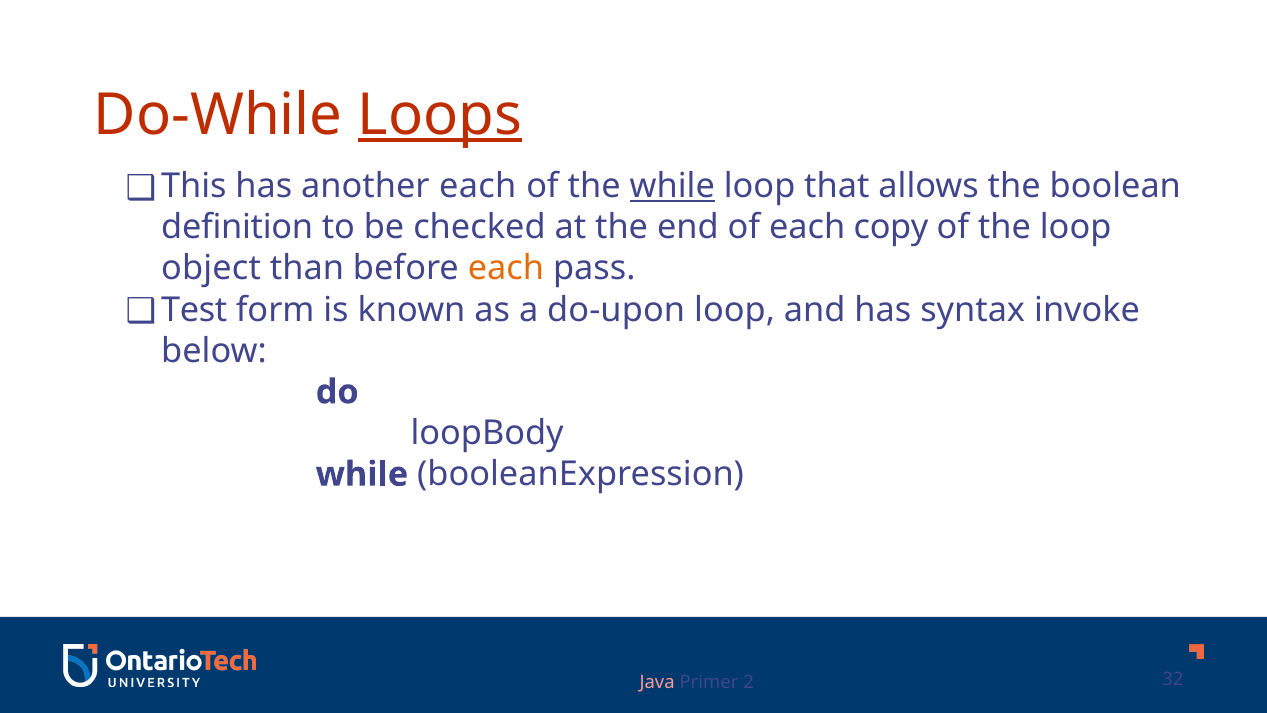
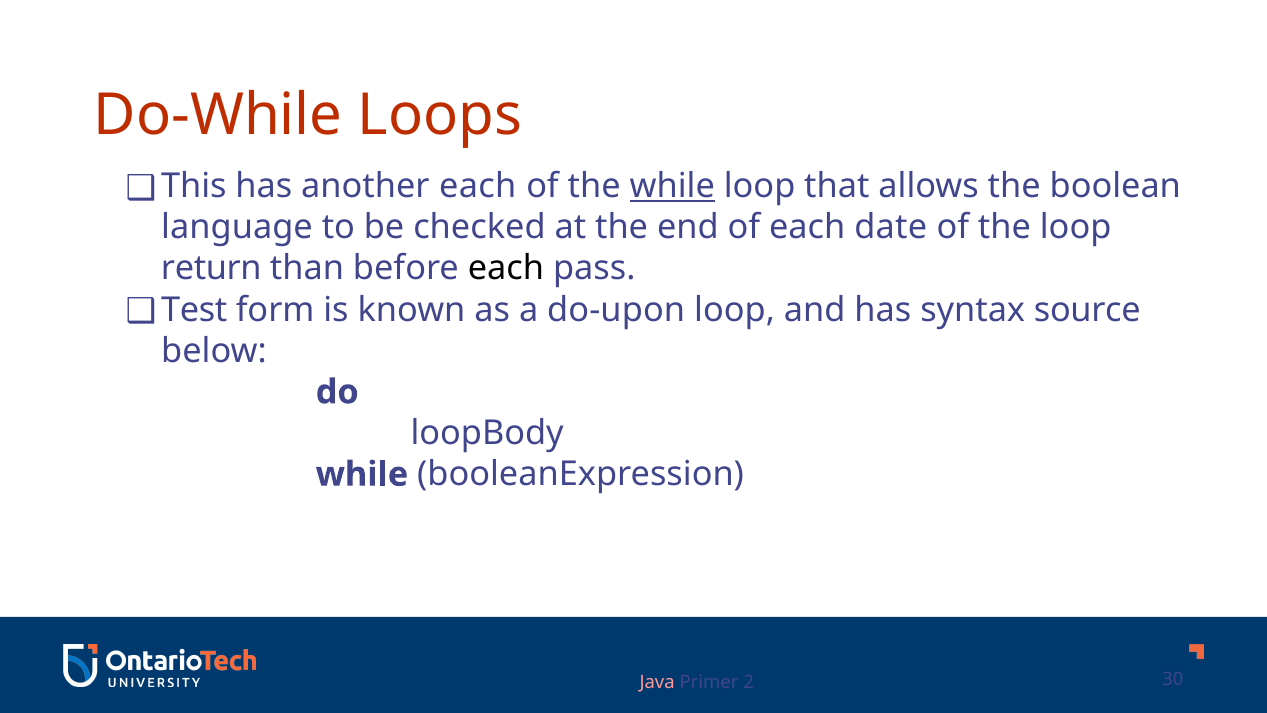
Loops underline: present -> none
definition: definition -> language
copy: copy -> date
object: object -> return
each at (506, 268) colour: orange -> black
invoke: invoke -> source
32: 32 -> 30
